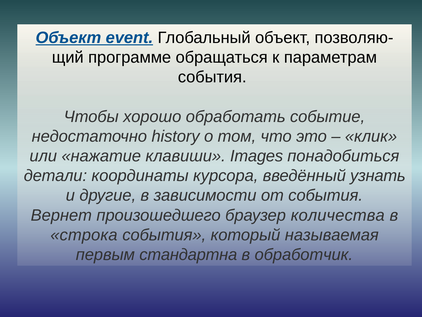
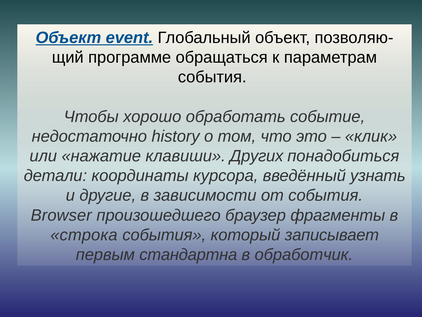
Images: Images -> Других
Вернет: Вернет -> Browser
количества: количества -> фрагменты
называемая: называемая -> записывает
